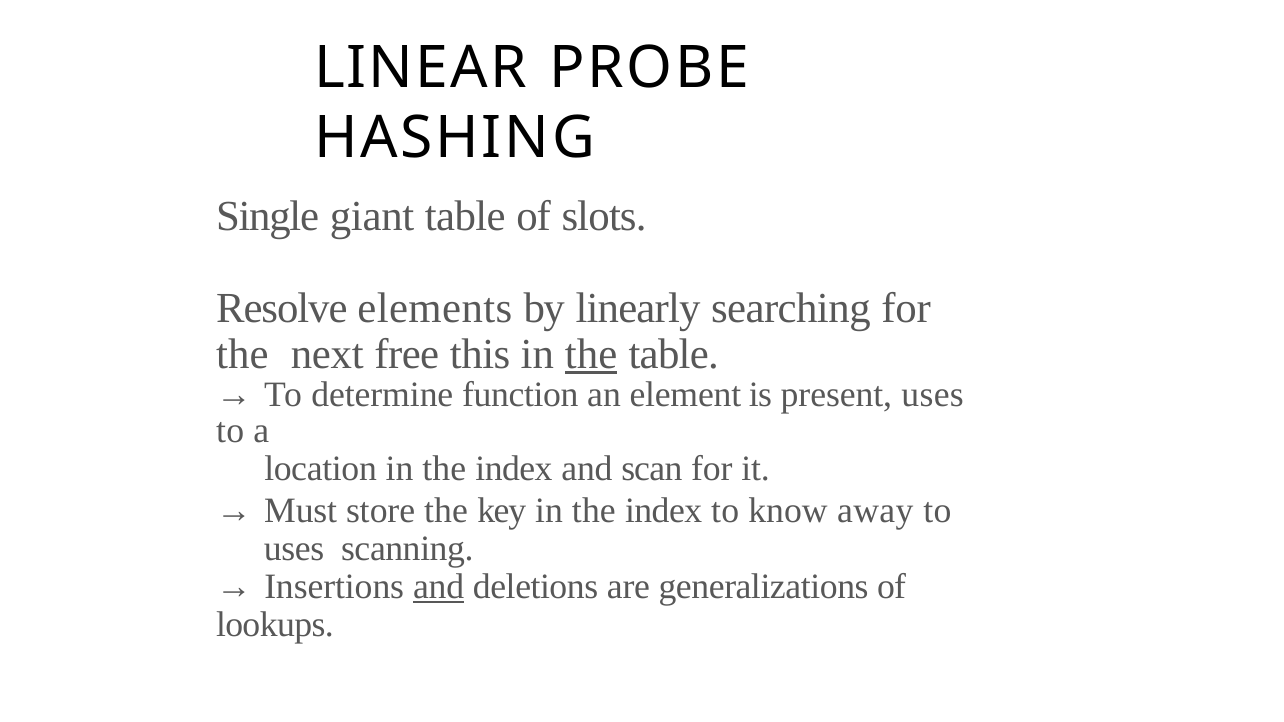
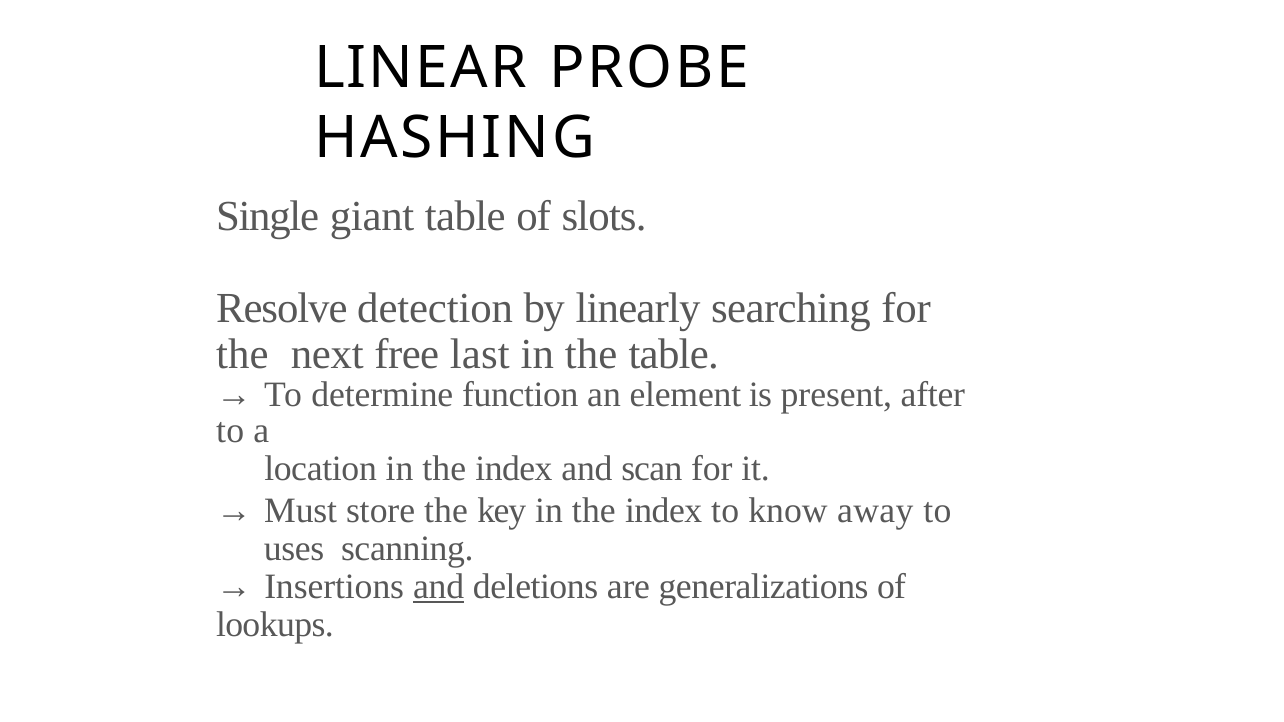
elements: elements -> detection
this: this -> last
the at (591, 354) underline: present -> none
present uses: uses -> after
